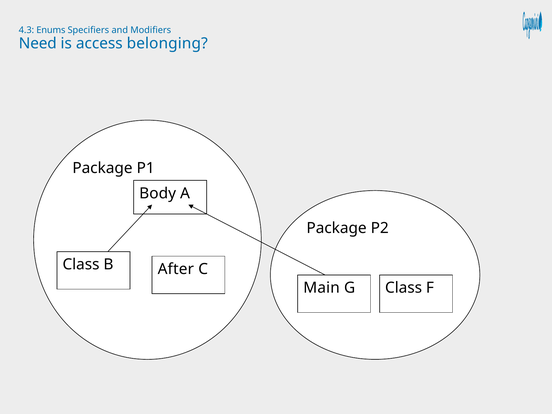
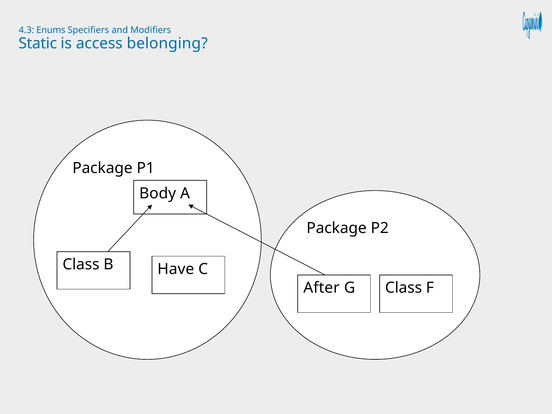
Need: Need -> Static
After: After -> Have
Main: Main -> After
